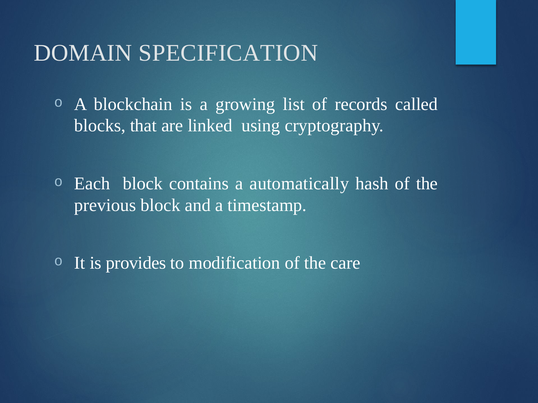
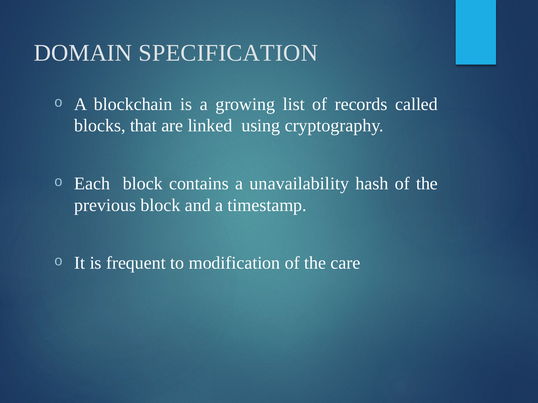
automatically: automatically -> unavailability
provides: provides -> frequent
